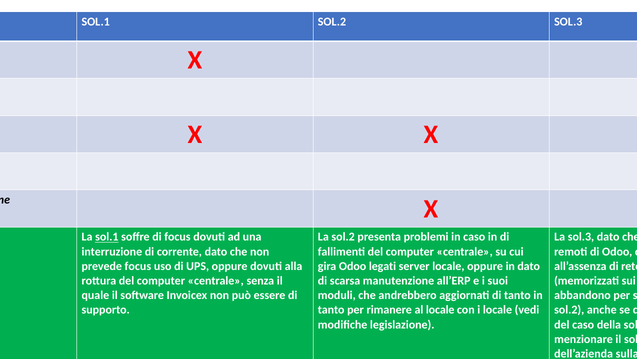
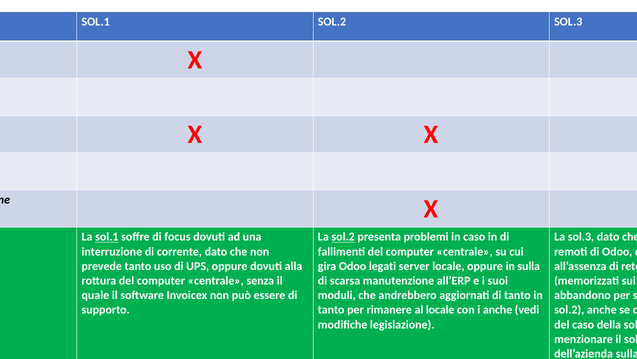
sol.2 at (343, 237) underline: none -> present
prevede focus: focus -> tanto
in dato: dato -> sulla
i locale: locale -> anche
